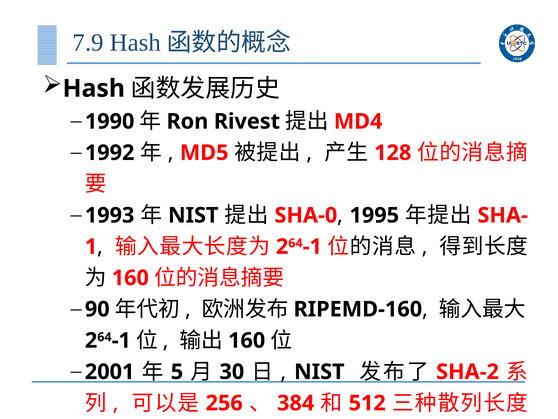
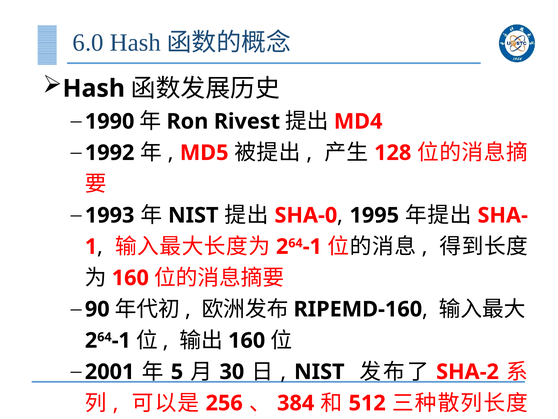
7.9: 7.9 -> 6.0
